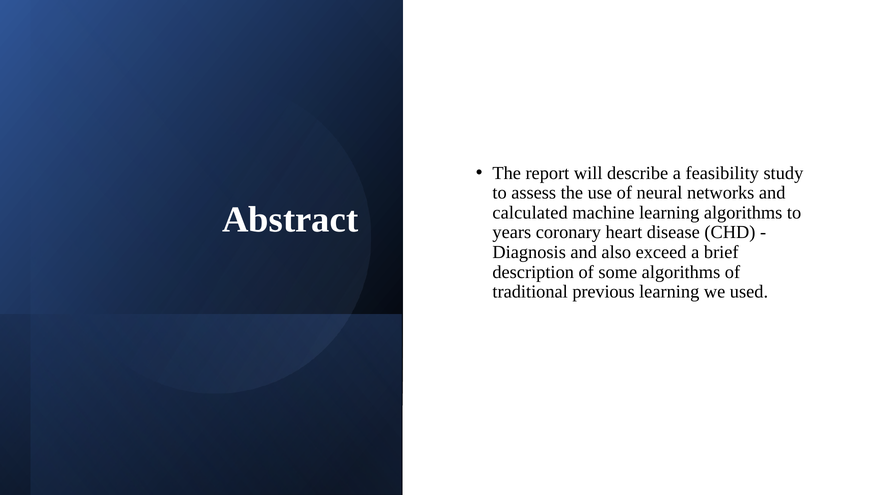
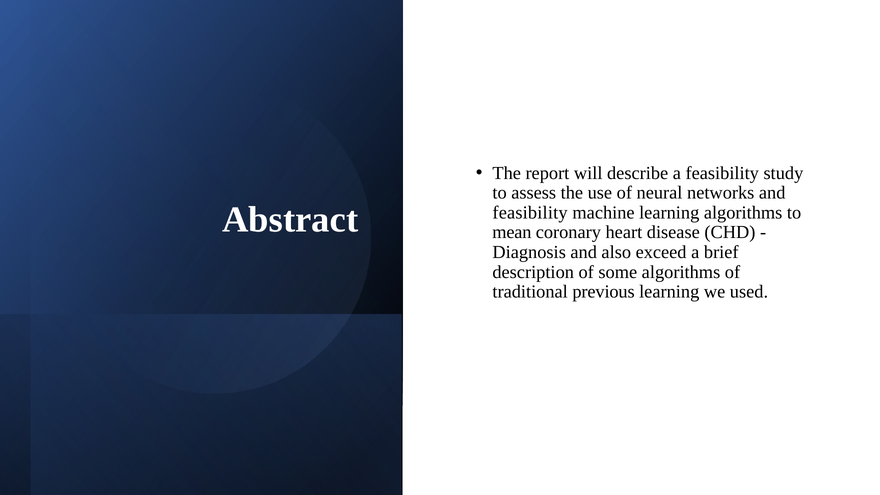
calculated at (530, 213): calculated -> feasibility
years: years -> mean
